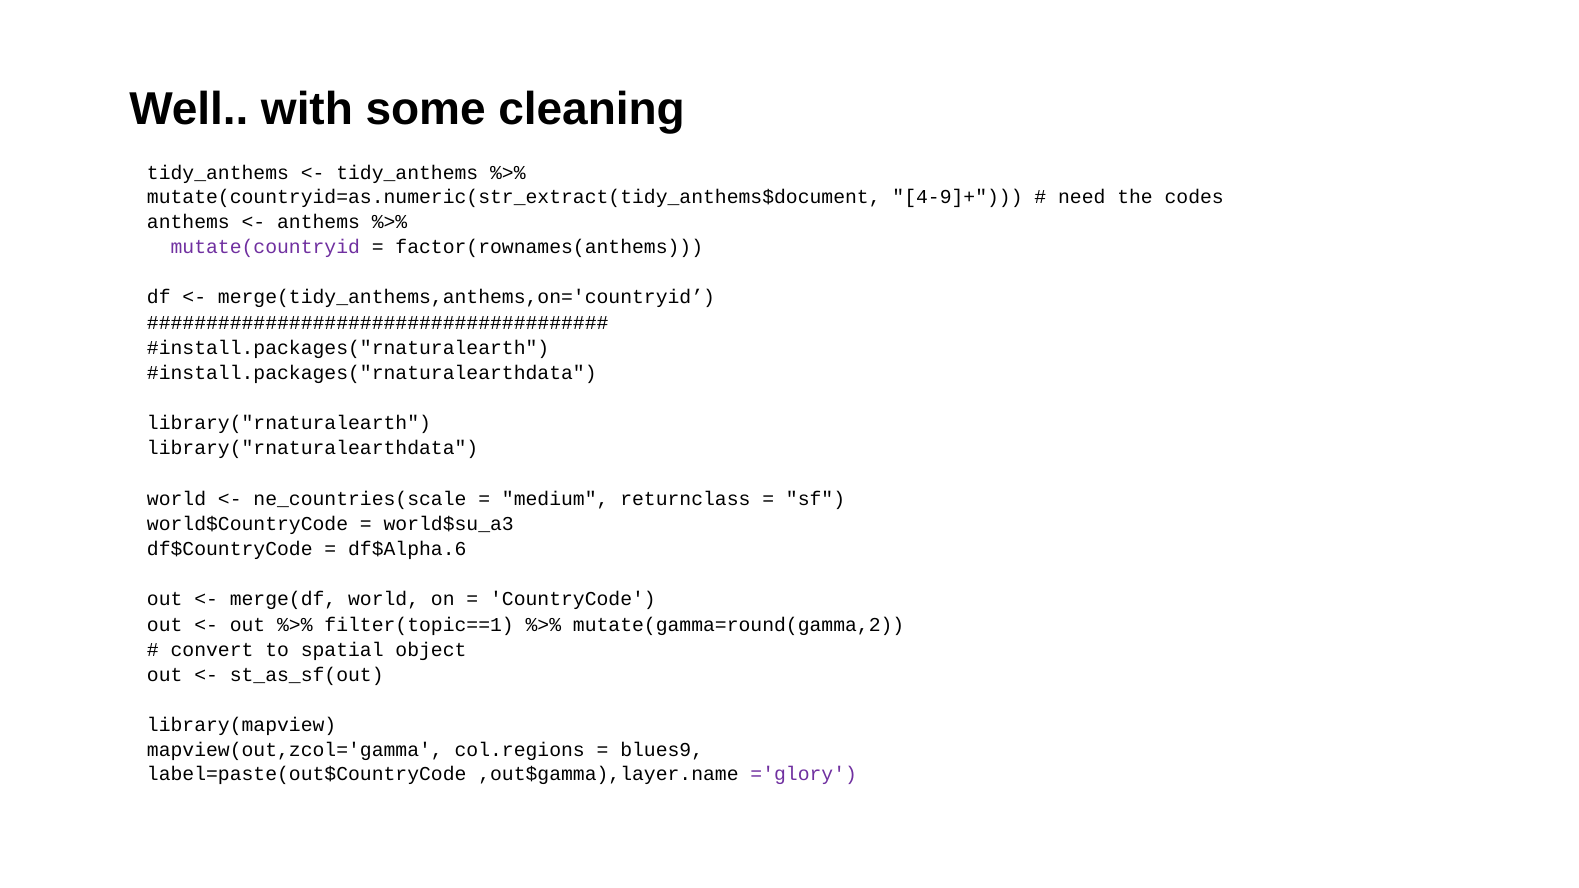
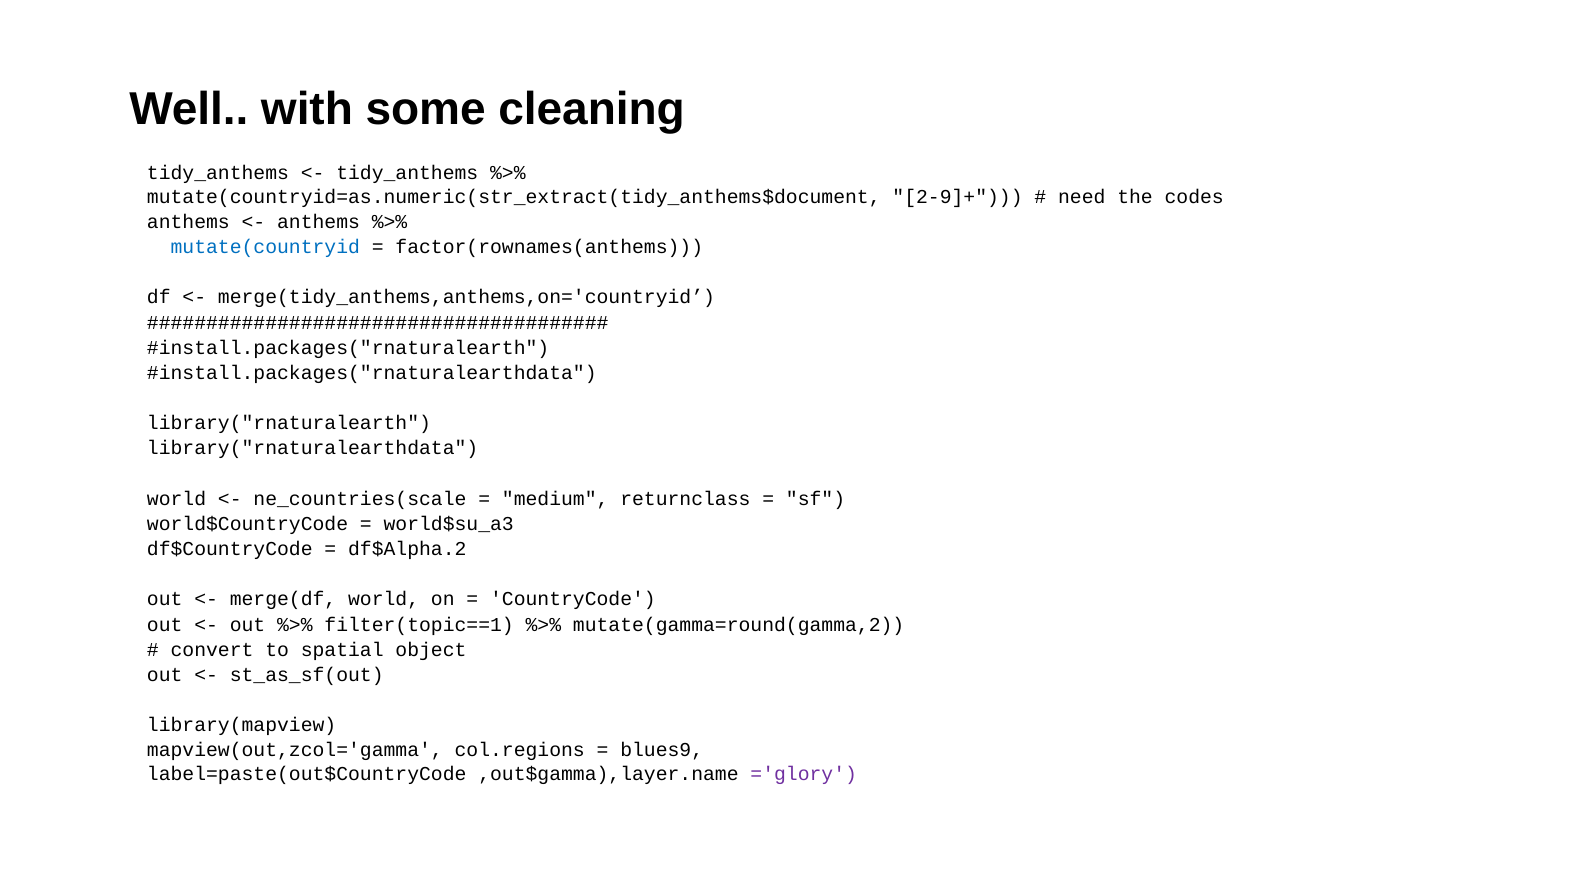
4-9]+: 4-9]+ -> 2-9]+
mutate(countryid colour: purple -> blue
df$Alpha.6: df$Alpha.6 -> df$Alpha.2
